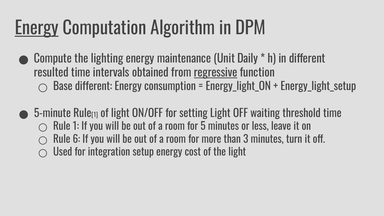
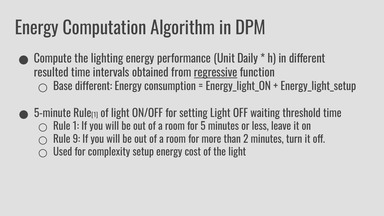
Energy at (37, 28) underline: present -> none
maintenance: maintenance -> performance
6: 6 -> 9
3: 3 -> 2
integration: integration -> complexity
